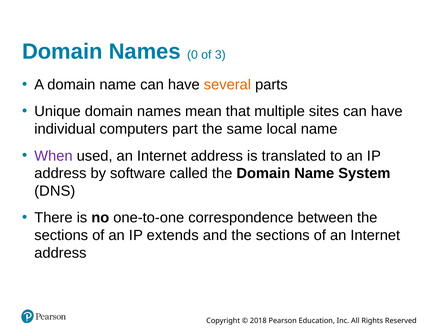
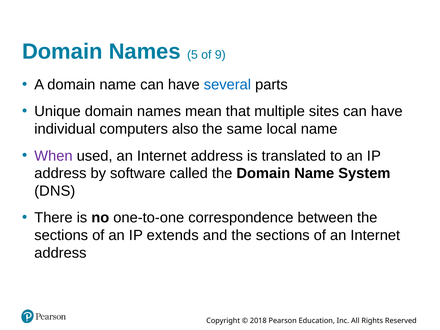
0: 0 -> 5
3: 3 -> 9
several colour: orange -> blue
part: part -> also
